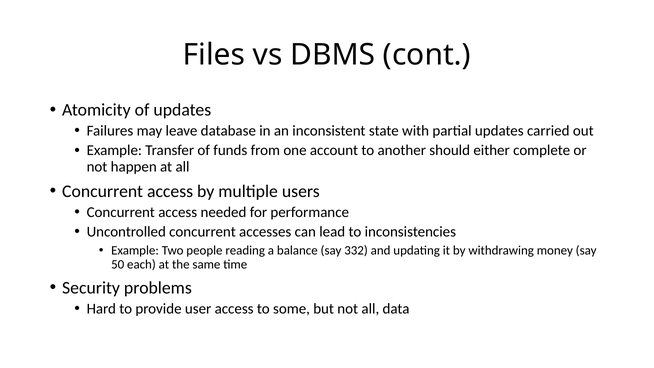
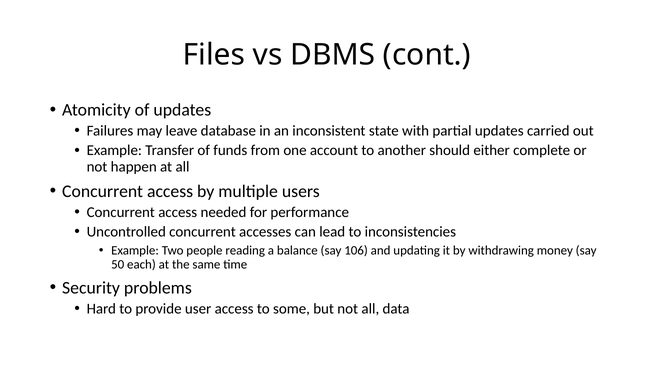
332: 332 -> 106
